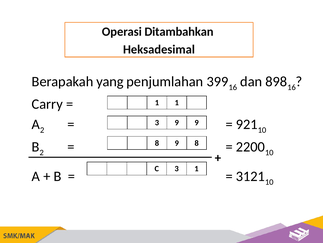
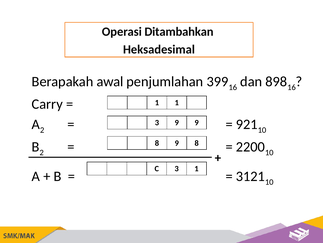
yang: yang -> awal
